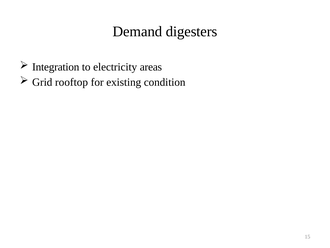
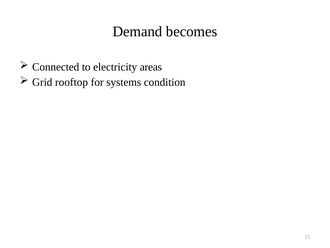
digesters: digesters -> becomes
Integration: Integration -> Connected
existing: existing -> systems
